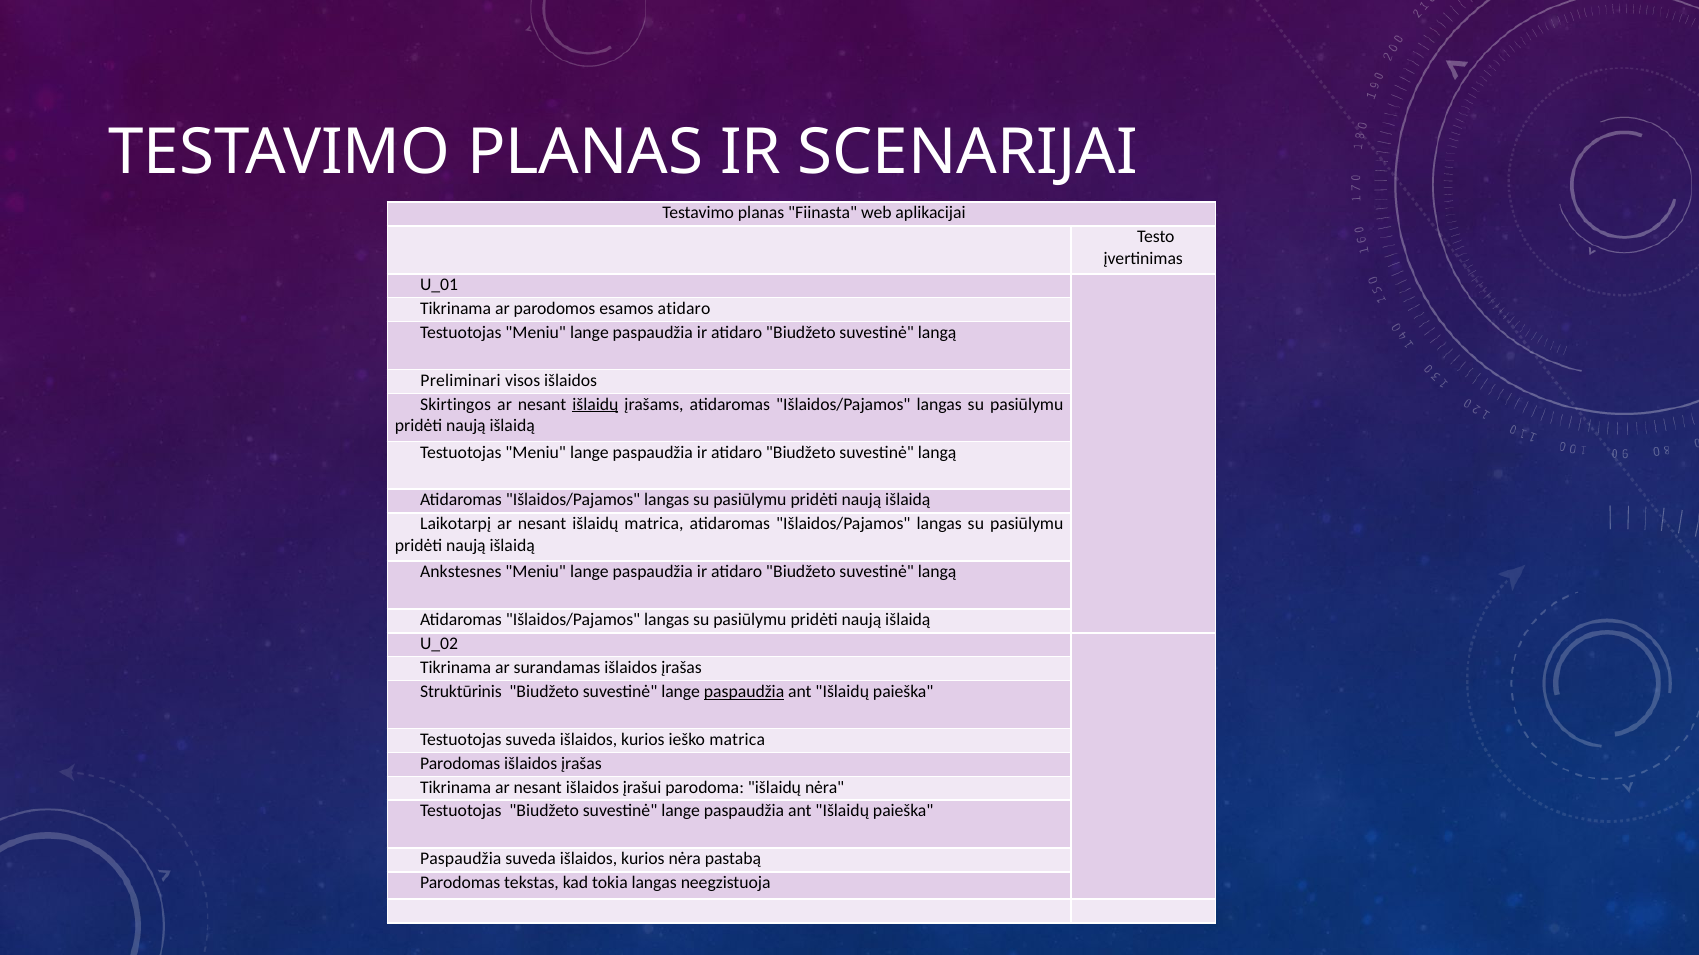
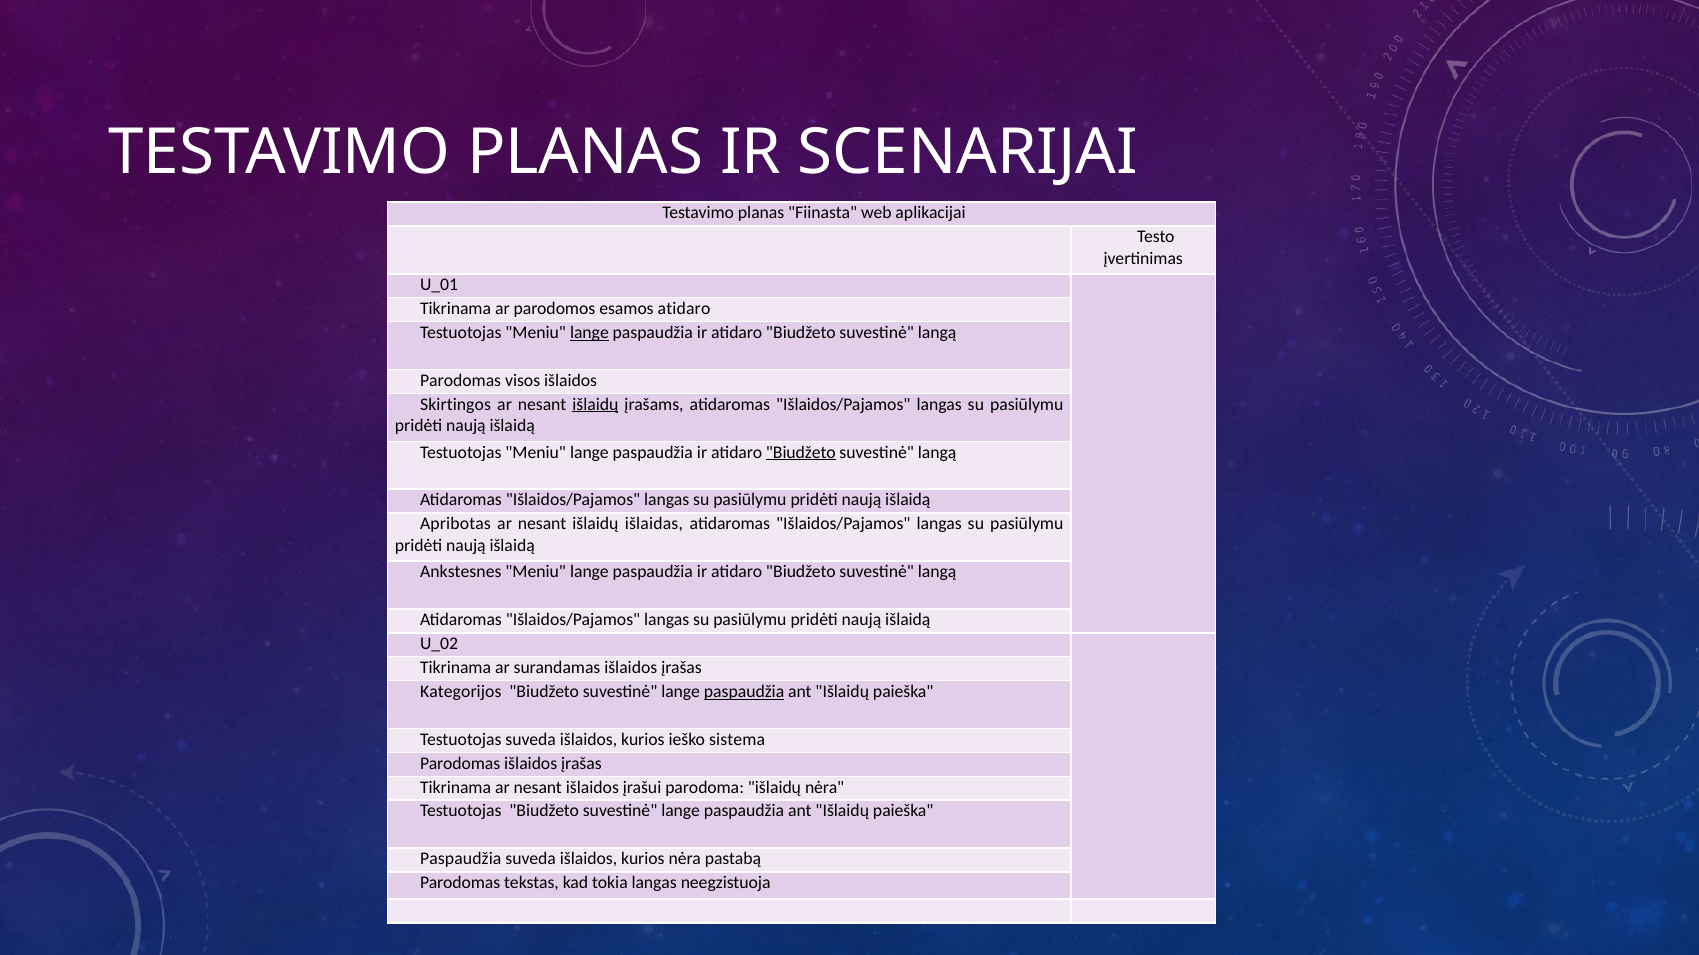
lange at (589, 333) underline: none -> present
Preliminari at (461, 381): Preliminari -> Parodomas
Biudžeto at (801, 453) underline: none -> present
Laikotarpį: Laikotarpį -> Apribotas
išlaidų matrica: matrica -> išlaidas
Struktūrinis: Struktūrinis -> Kategorijos
ieško matrica: matrica -> sistema
